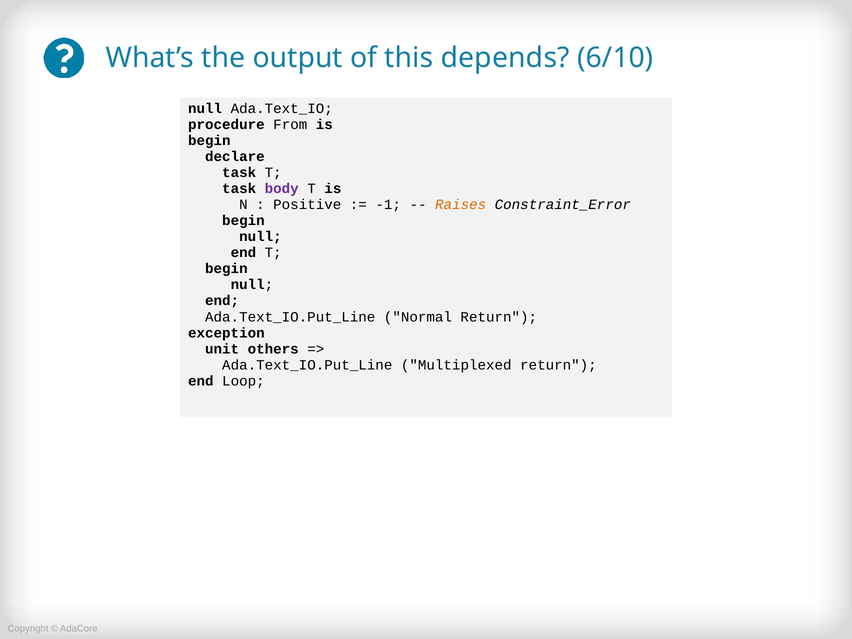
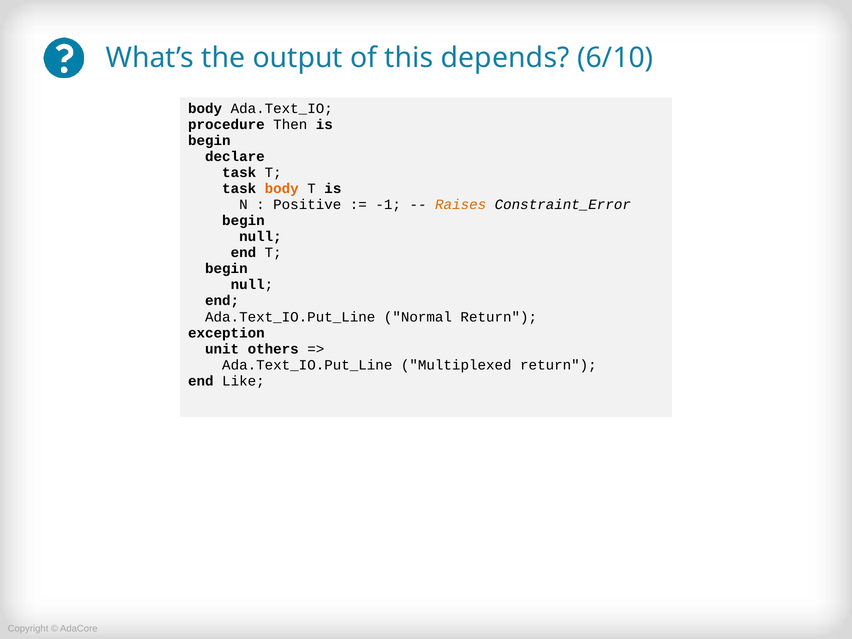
null at (205, 108): null -> body
From: From -> Then
body at (282, 189) colour: purple -> orange
Loop: Loop -> Like
